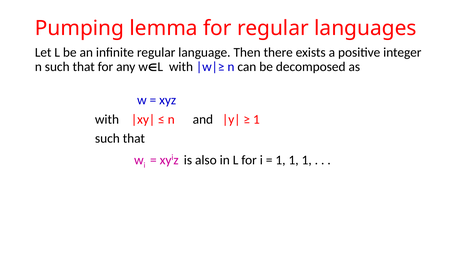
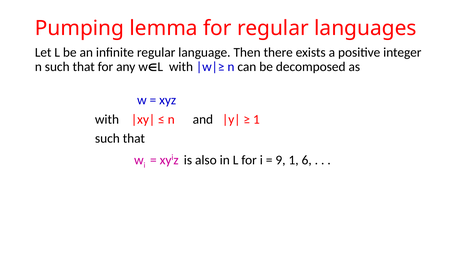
1 at (281, 160): 1 -> 9
1 at (307, 160): 1 -> 6
